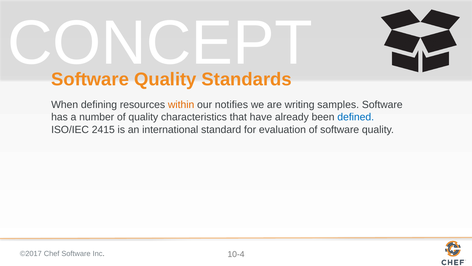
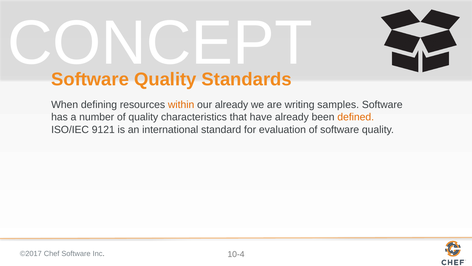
our notifies: notifies -> already
defined colour: blue -> orange
2415: 2415 -> 9121
